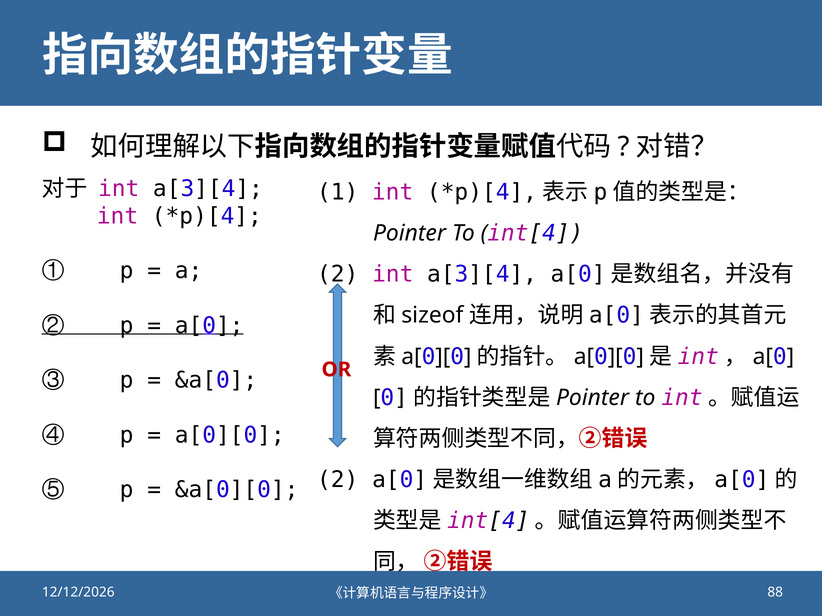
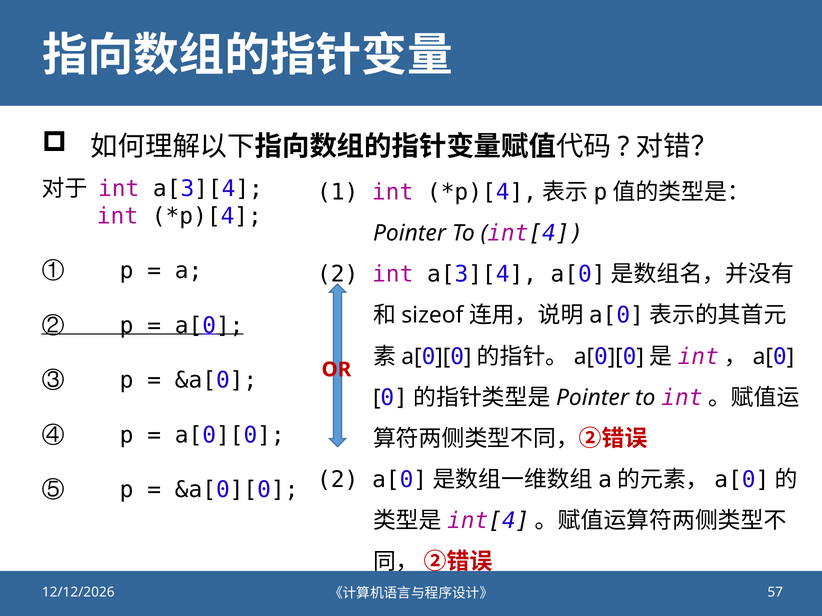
88: 88 -> 57
